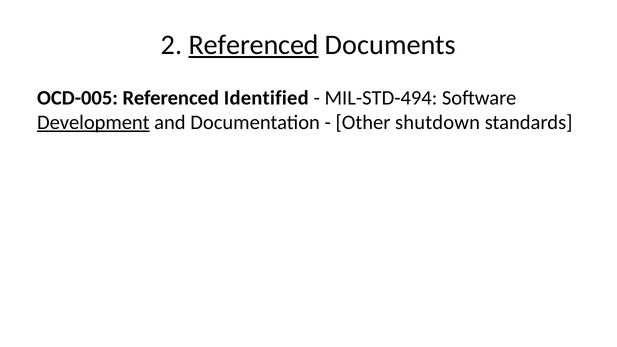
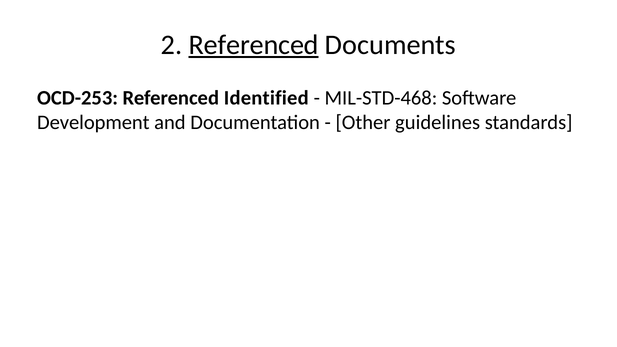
OCD-005: OCD-005 -> OCD-253
MIL-STD-494: MIL-STD-494 -> MIL-STD-468
Development underline: present -> none
shutdown: shutdown -> guidelines
